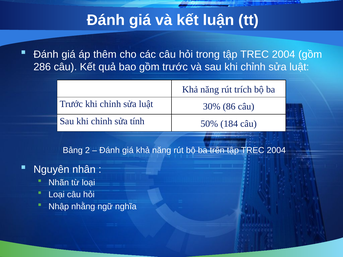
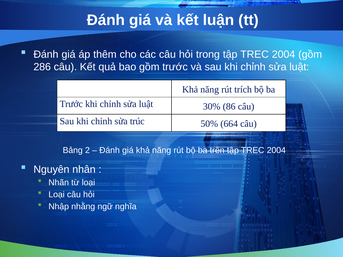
tính: tính -> trúc
184: 184 -> 664
